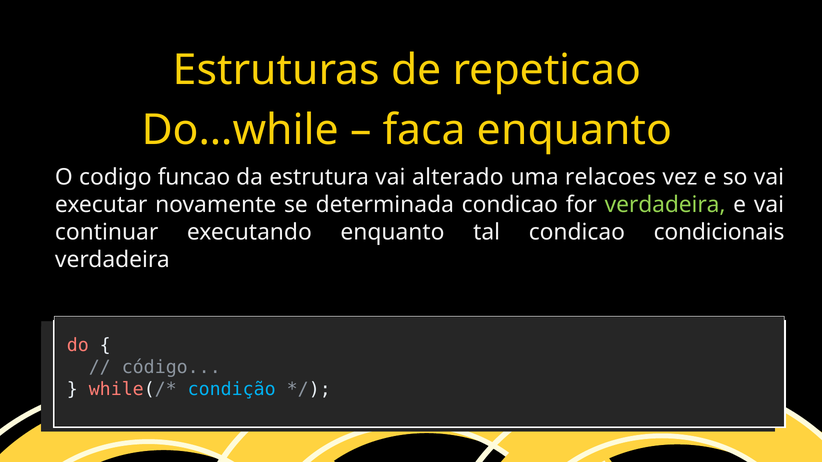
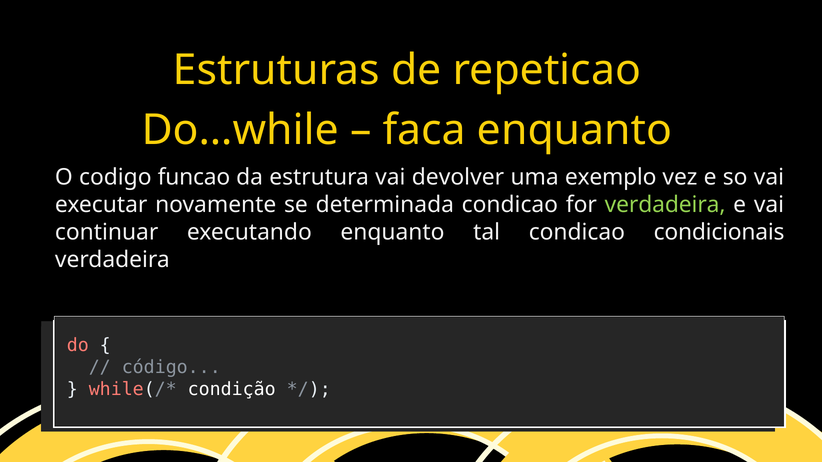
alterado: alterado -> devolver
relacoes: relacoes -> exemplo
condição colour: light blue -> white
